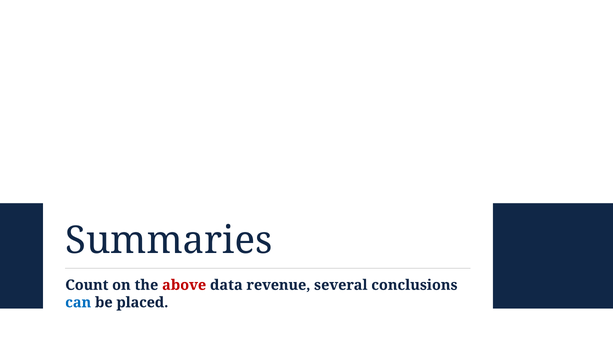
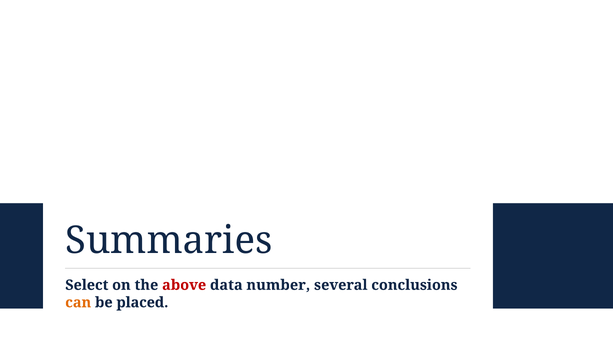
Count: Count -> Select
revenue: revenue -> number
can colour: blue -> orange
